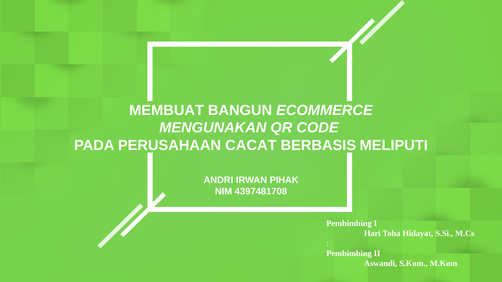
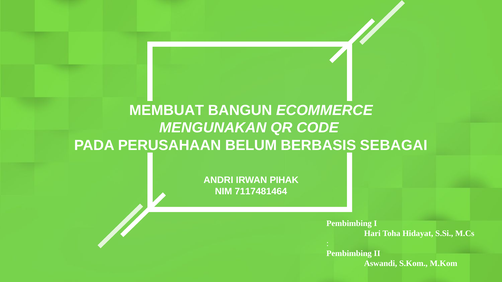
CACAT: CACAT -> BELUM
MELIPUTI: MELIPUTI -> SEBAGAI
4397481708: 4397481708 -> 7117481464
